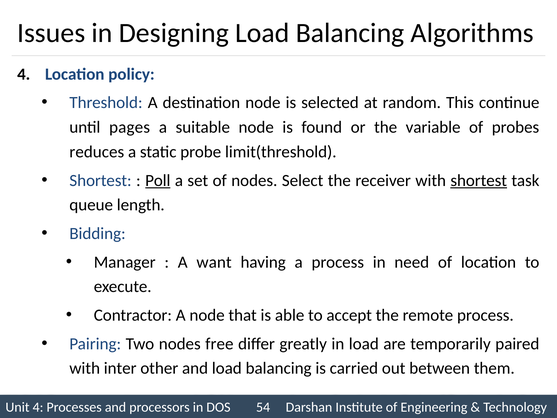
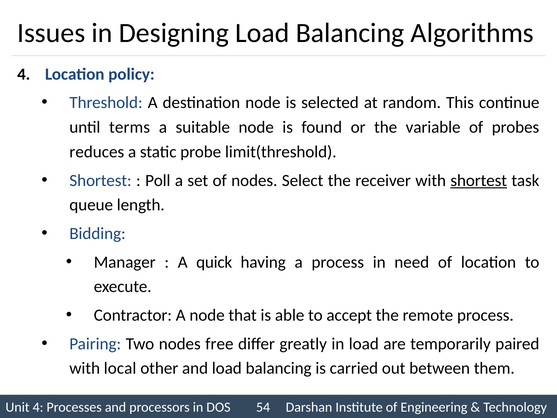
pages: pages -> terms
Poll underline: present -> none
want: want -> quick
inter: inter -> local
